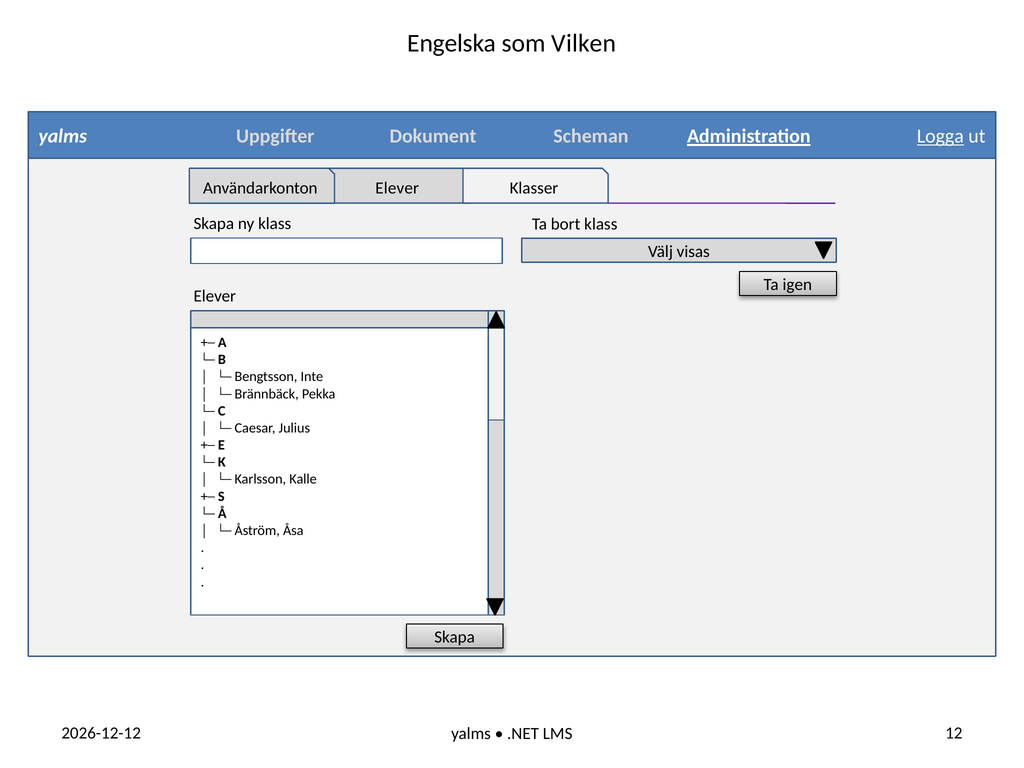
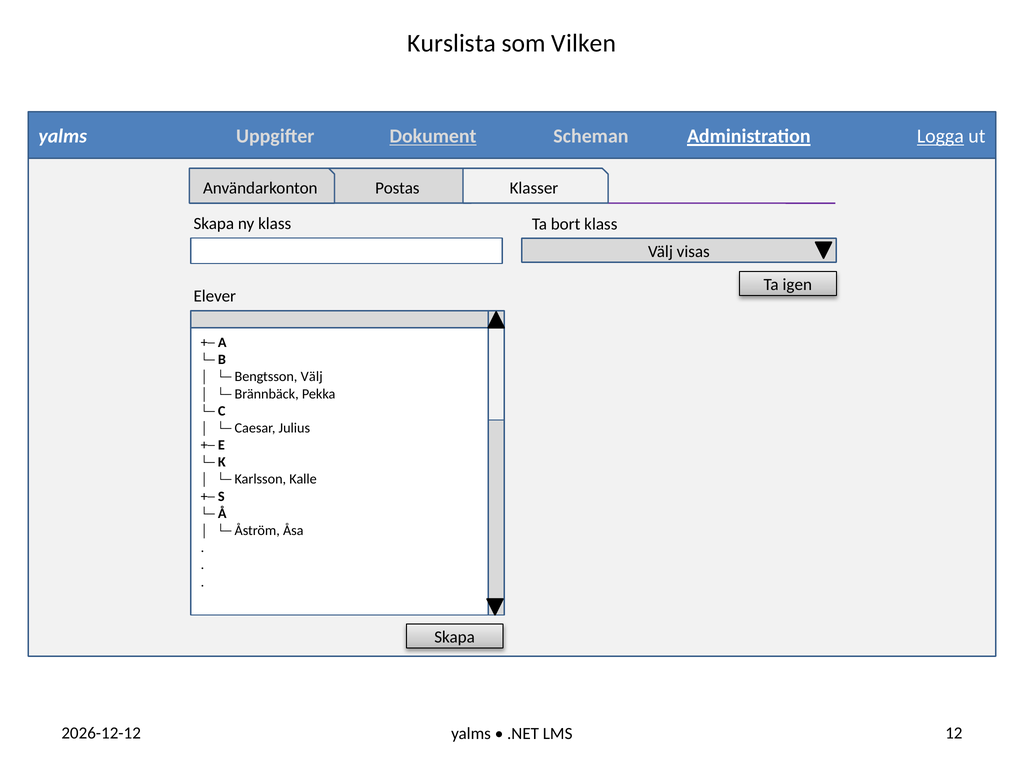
Engelska: Engelska -> Kurslista
Dokument underline: none -> present
Elever at (397, 188): Elever -> Postas
Bengtsson Inte: Inte -> Välj
